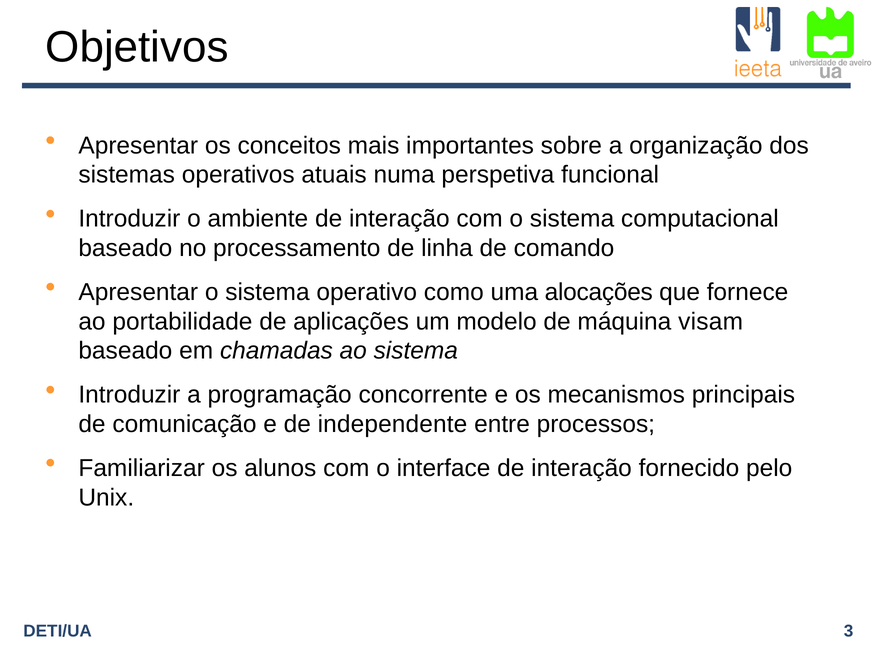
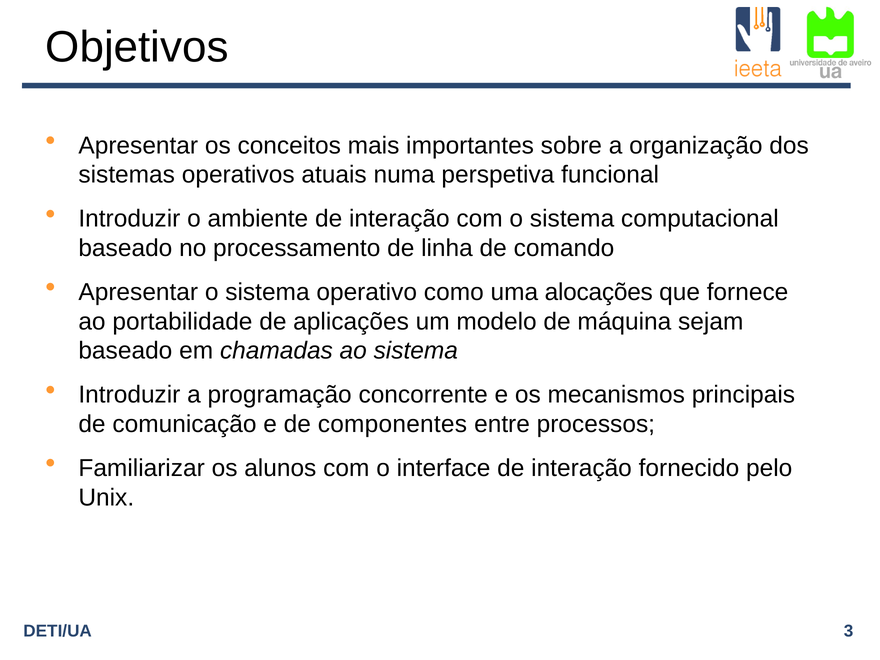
visam: visam -> sejam
independente: independente -> componentes
